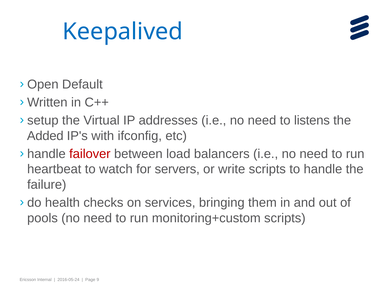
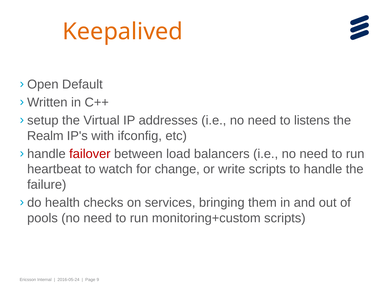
Keepalived colour: blue -> orange
Added: Added -> Realm
servers: servers -> change
